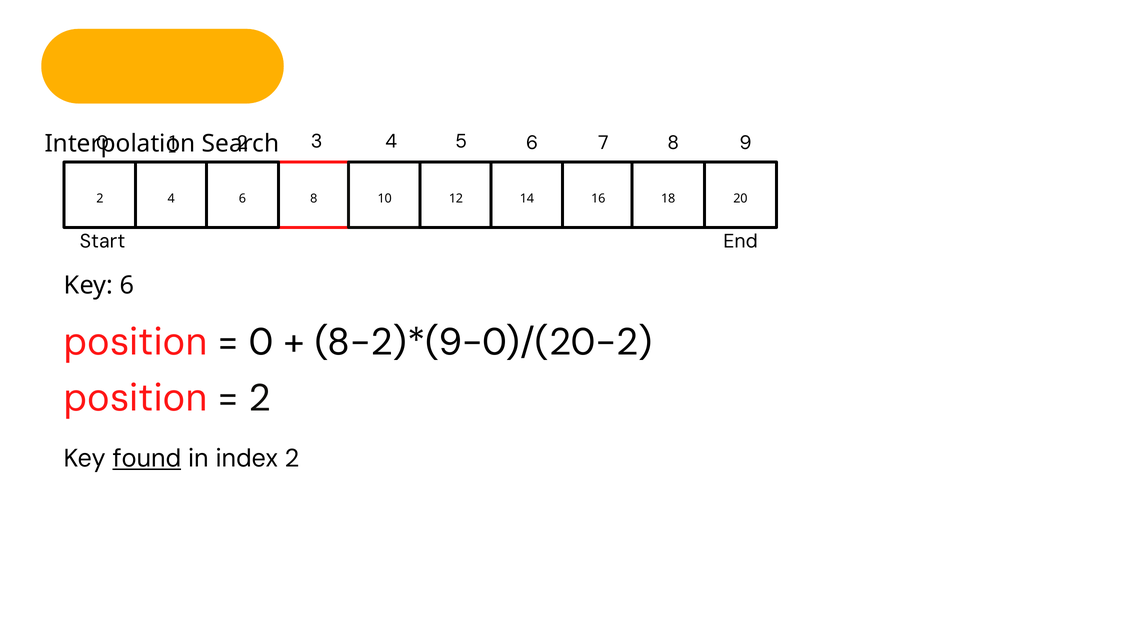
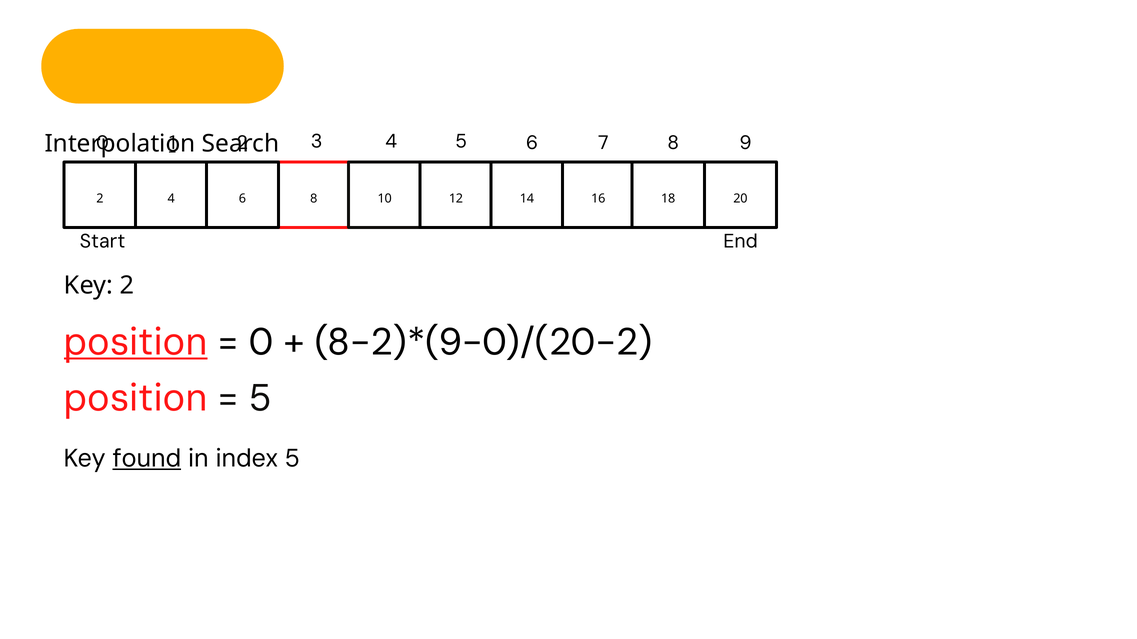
Key 6: 6 -> 2
position at (136, 342) underline: none -> present
2 at (260, 399): 2 -> 5
index 2: 2 -> 5
